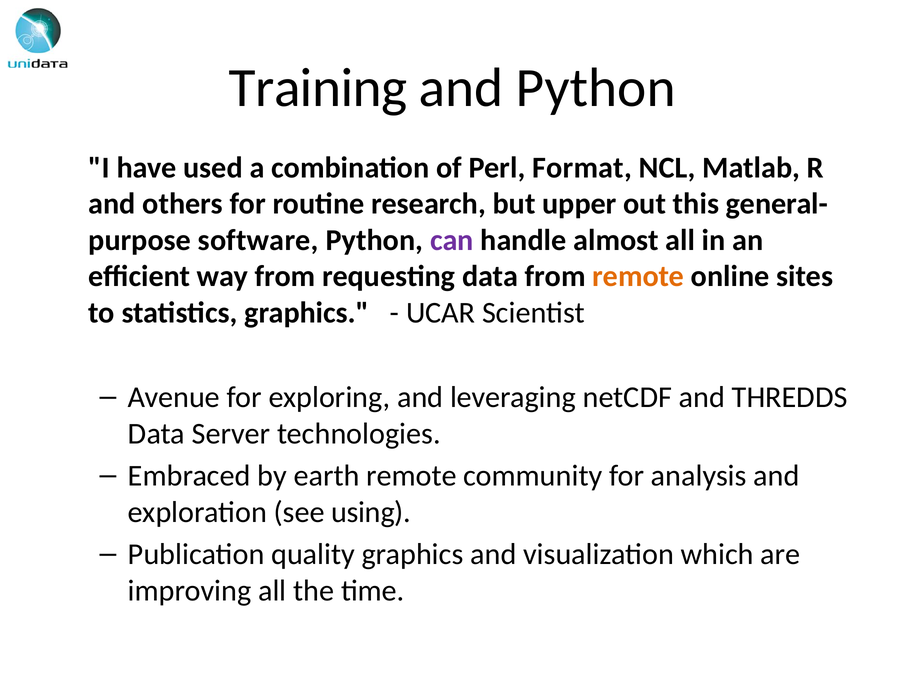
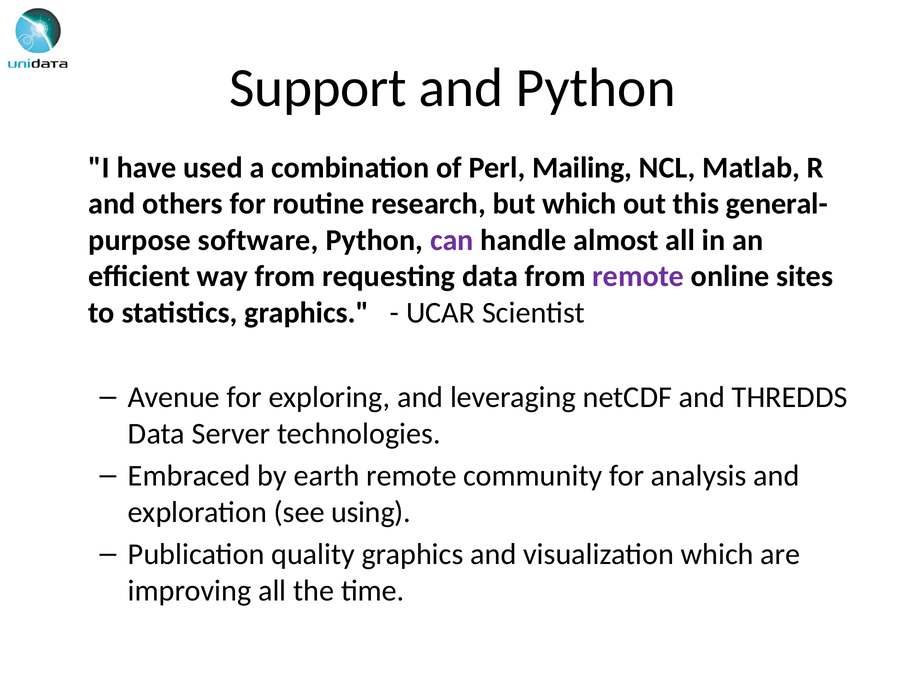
Training: Training -> Support
Format: Format -> Mailing
but upper: upper -> which
remote at (638, 276) colour: orange -> purple
